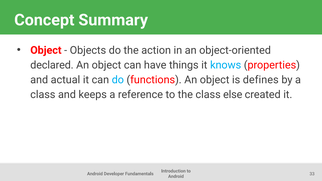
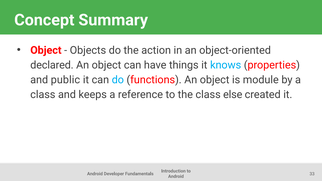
actual: actual -> public
defines: defines -> module
